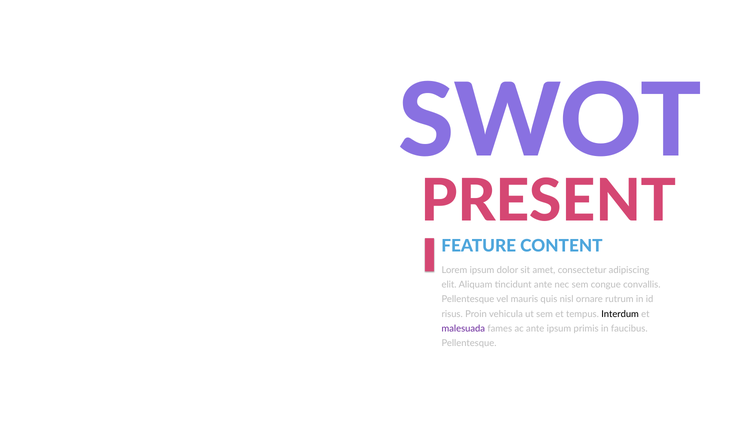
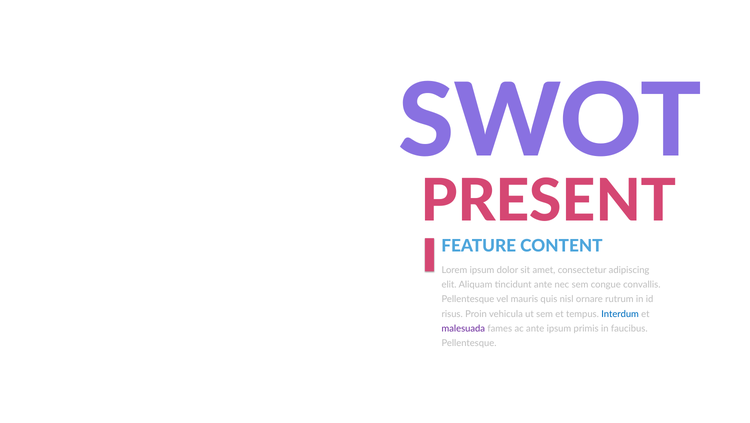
Interdum colour: black -> blue
